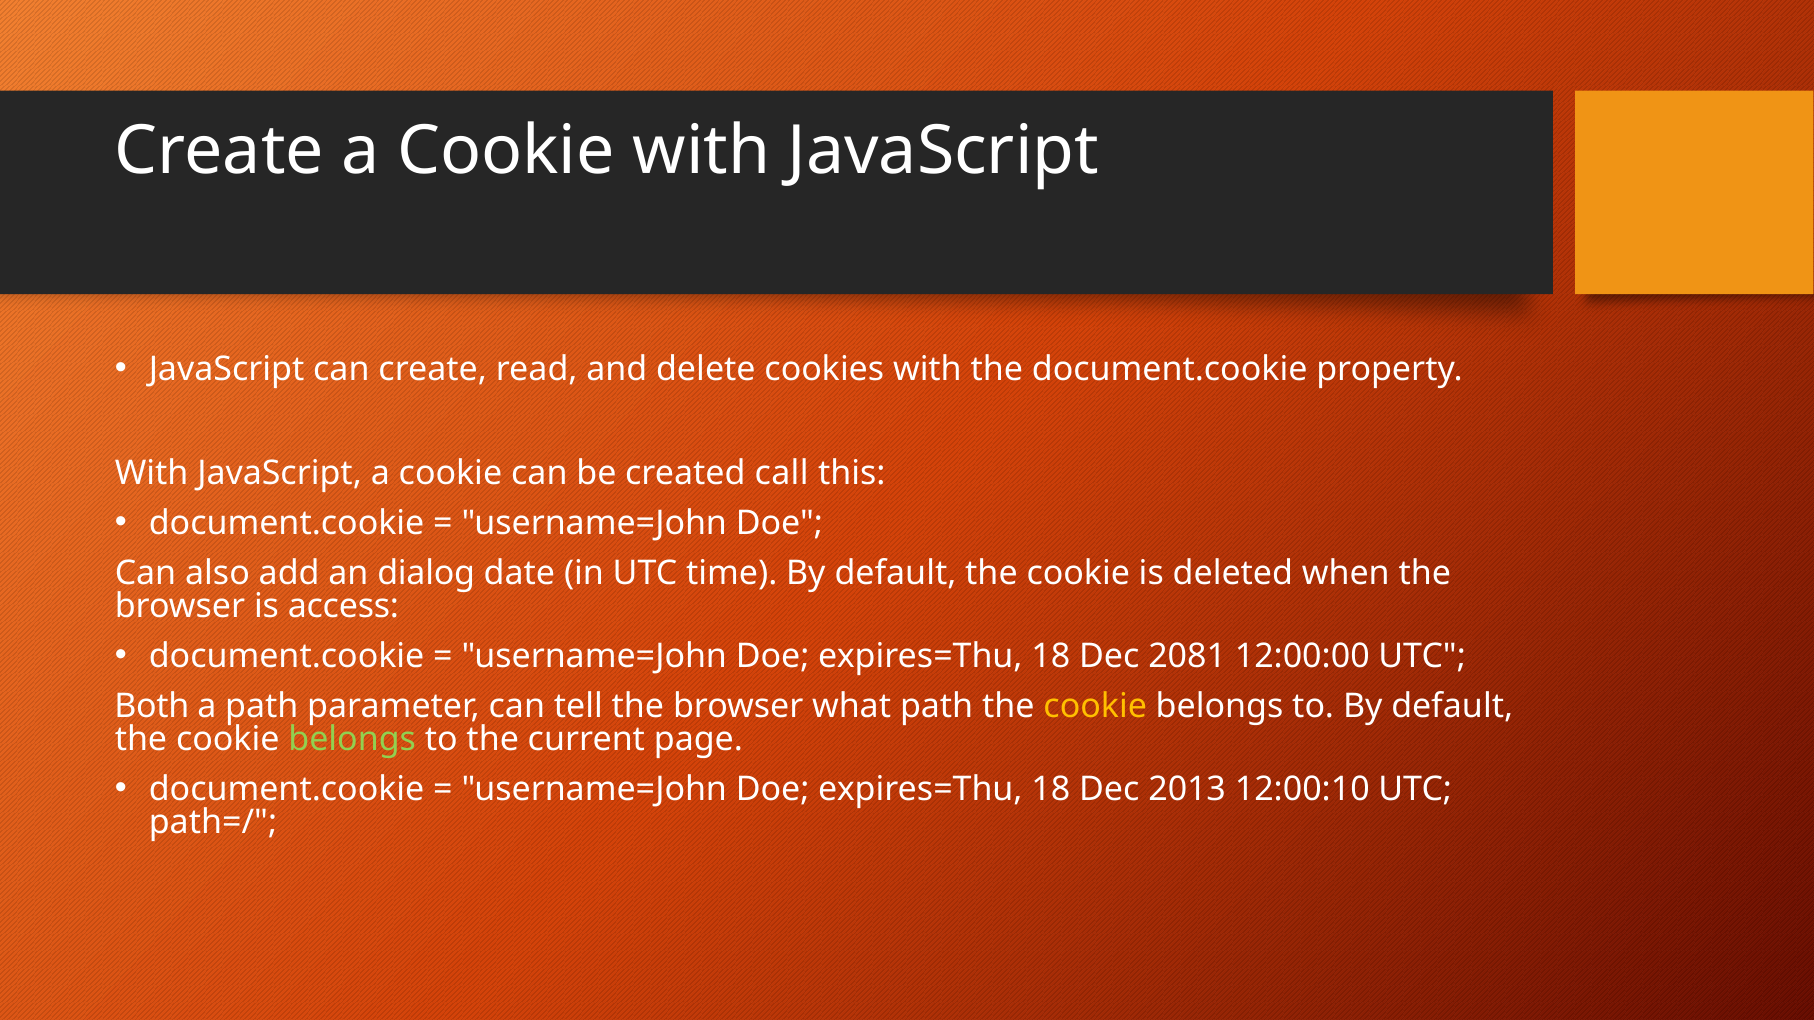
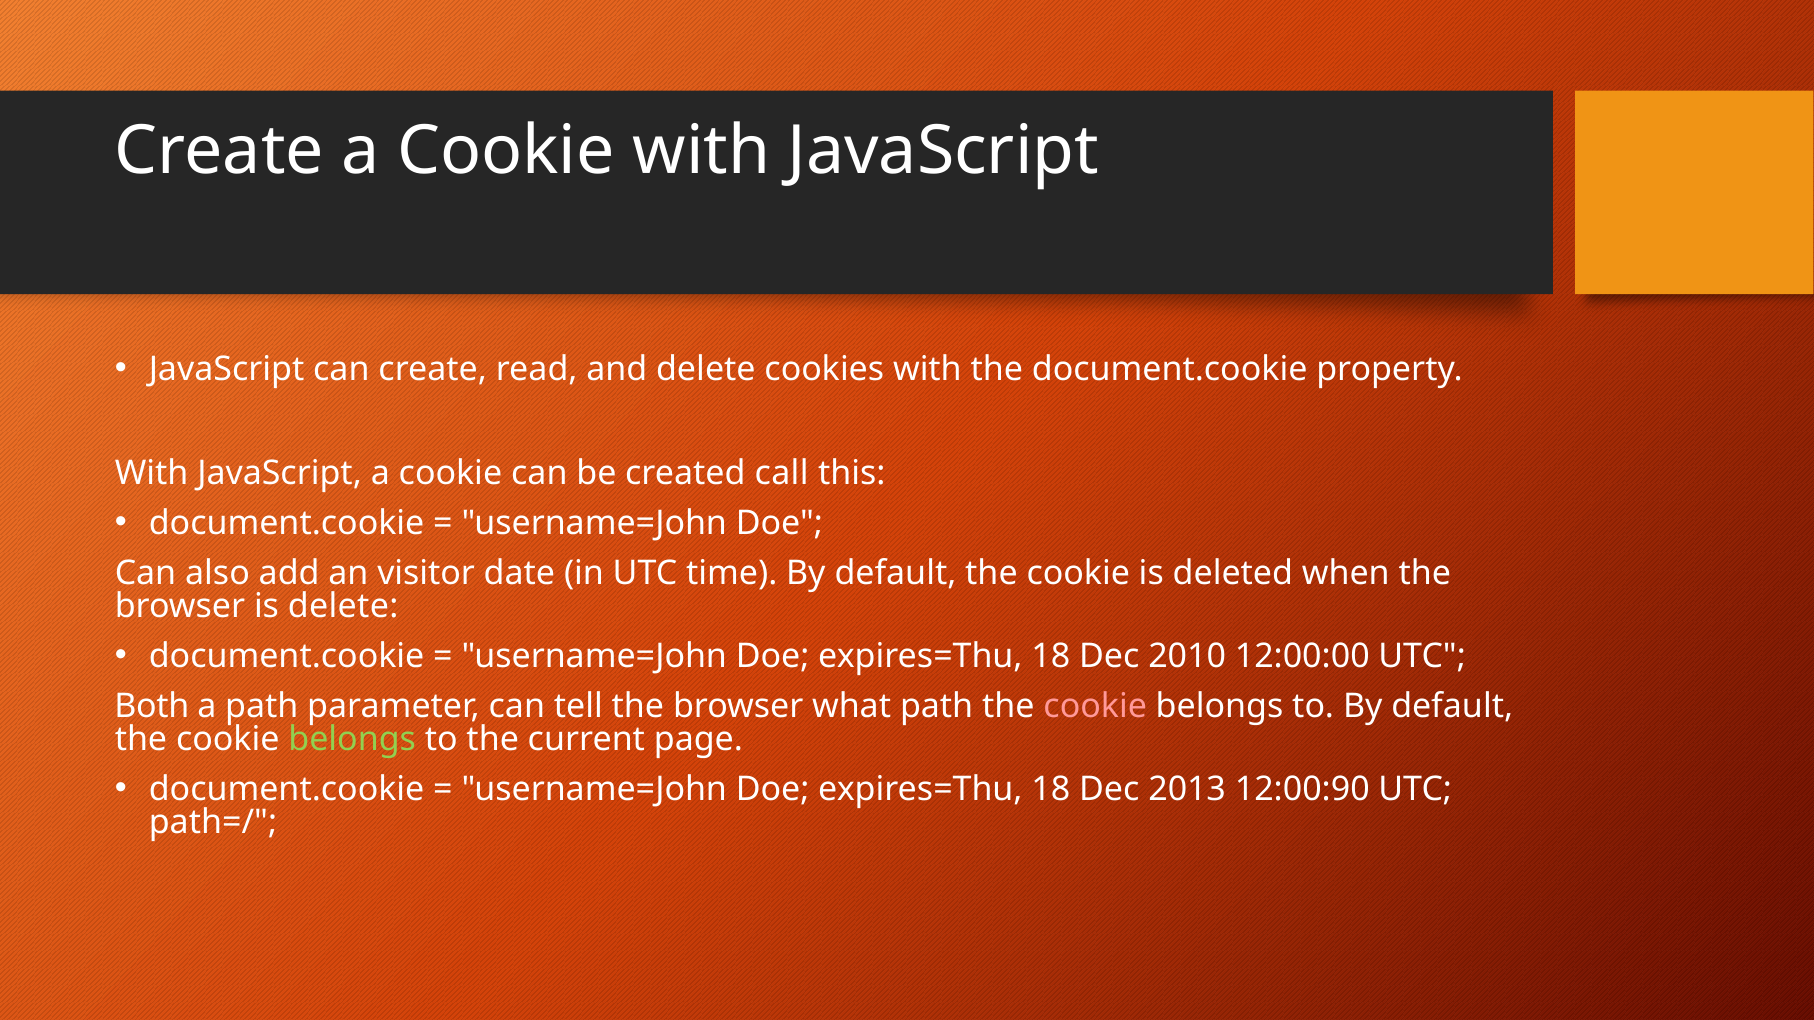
dialog: dialog -> visitor
is access: access -> delete
2081: 2081 -> 2010
cookie at (1095, 707) colour: yellow -> pink
12:00:10: 12:00:10 -> 12:00:90
